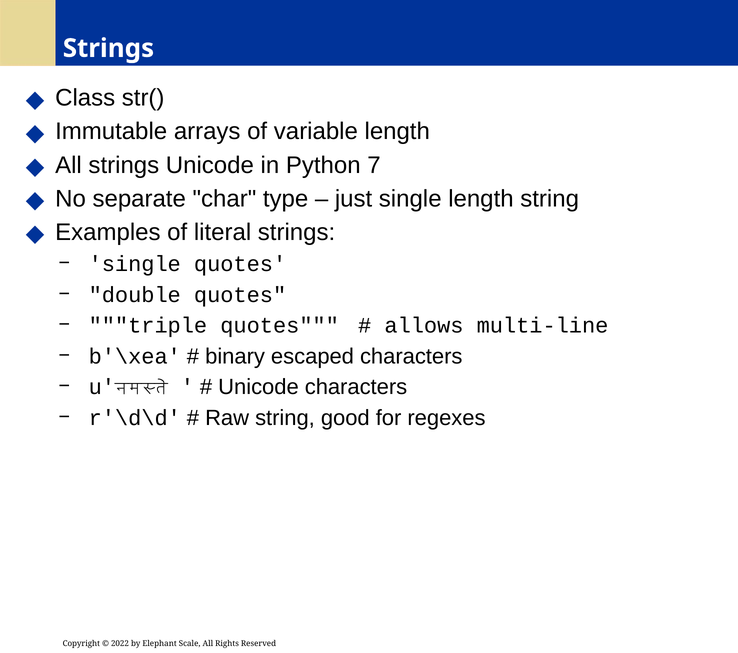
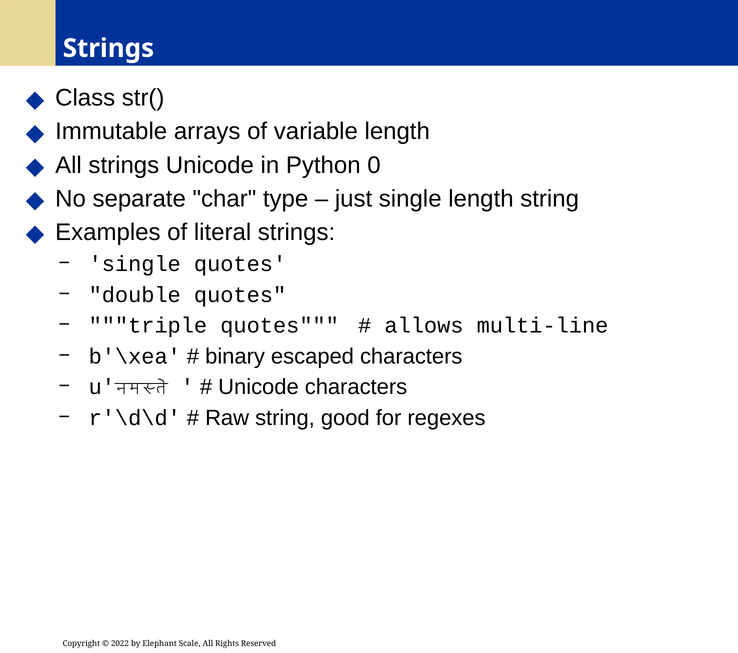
7: 7 -> 0
